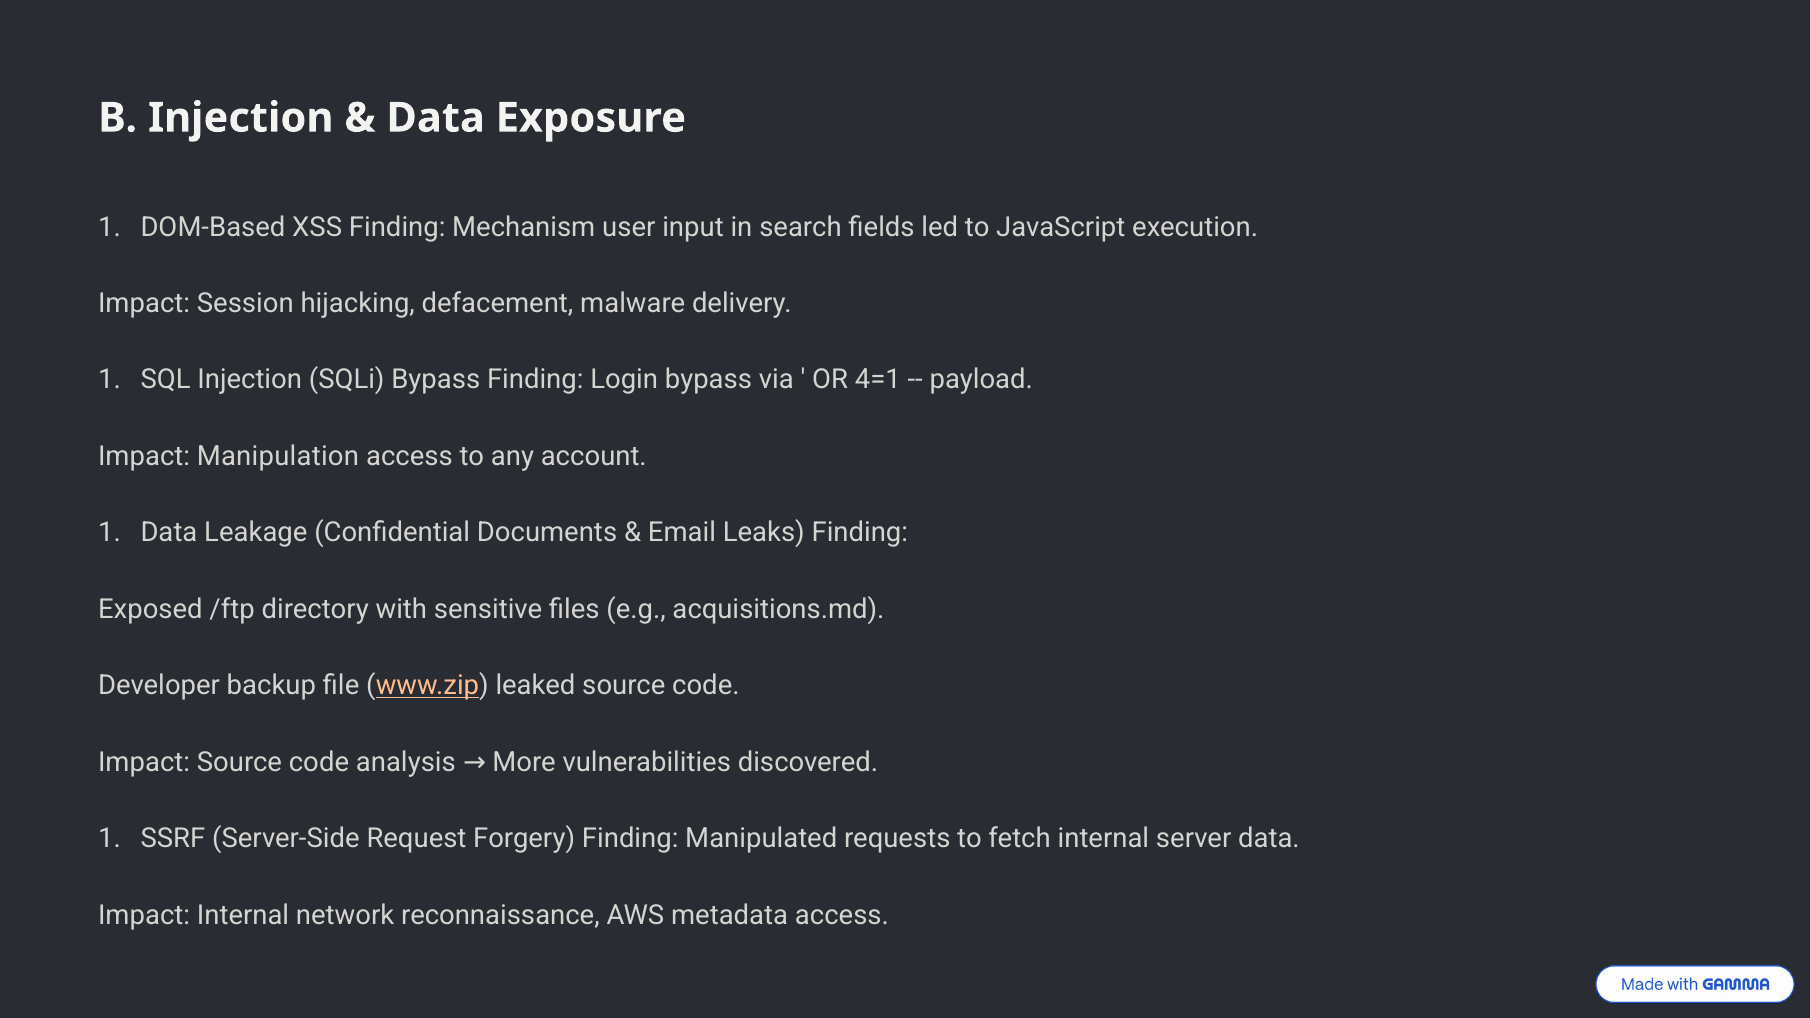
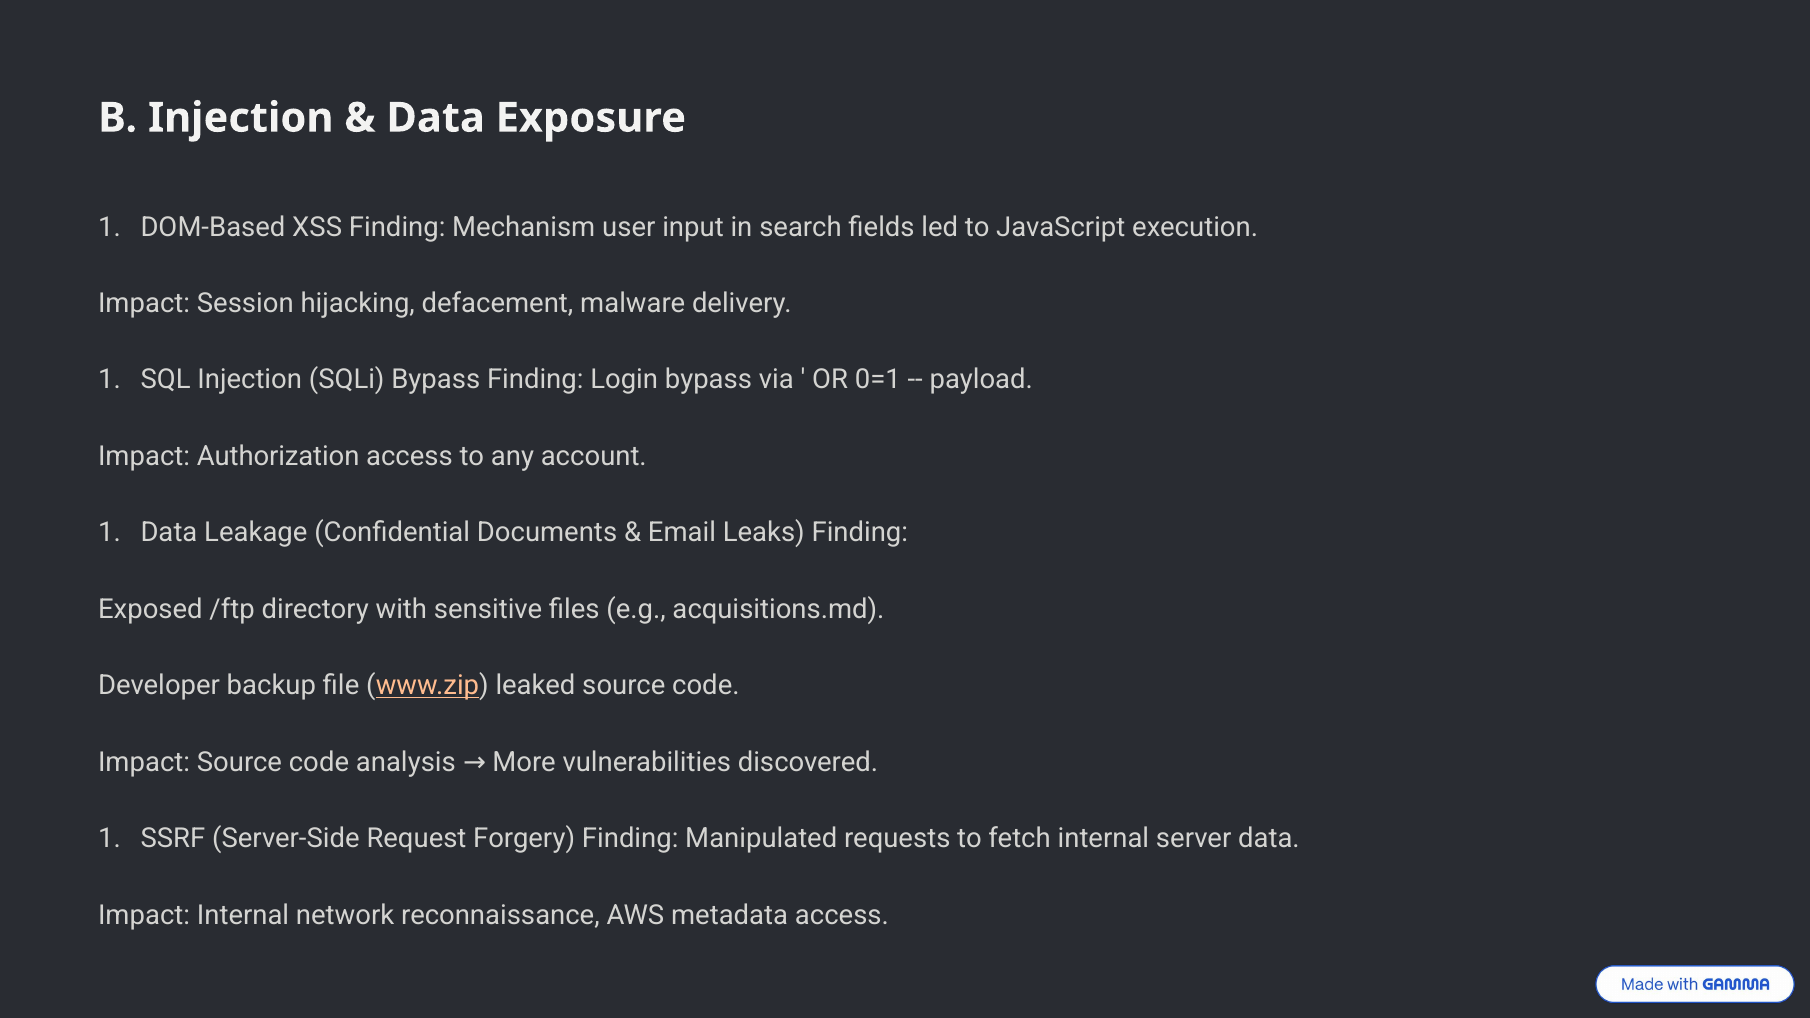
4=1: 4=1 -> 0=1
Manipulation: Manipulation -> Authorization
